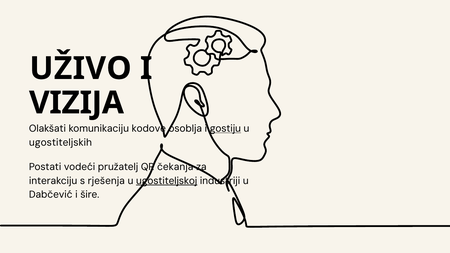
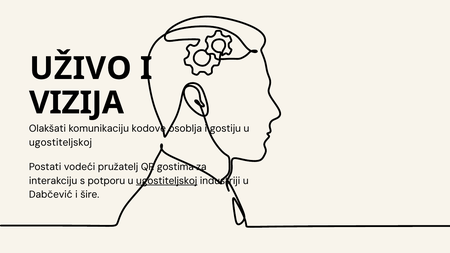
gostiju underline: present -> none
ugostiteljskih at (60, 143): ugostiteljskih -> ugostiteljskoj
čekanja: čekanja -> gostima
rješenja: rješenja -> potporu
